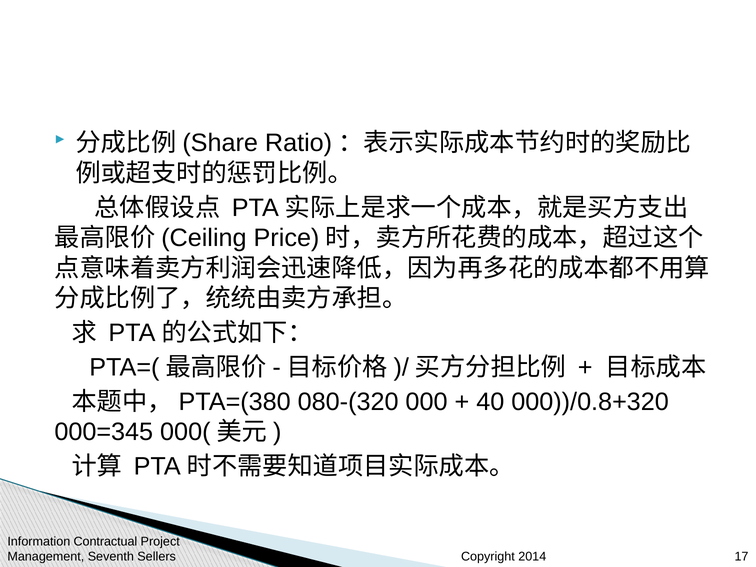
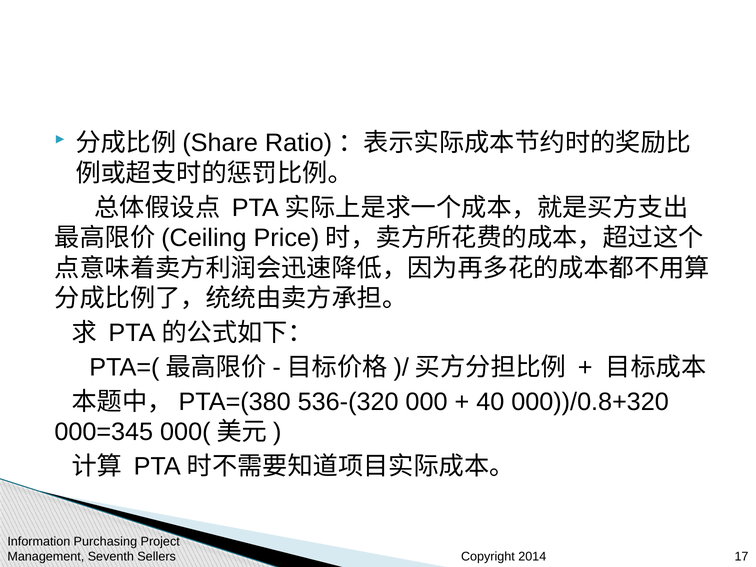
080-(320: 080-(320 -> 536-(320
Contractual: Contractual -> Purchasing
